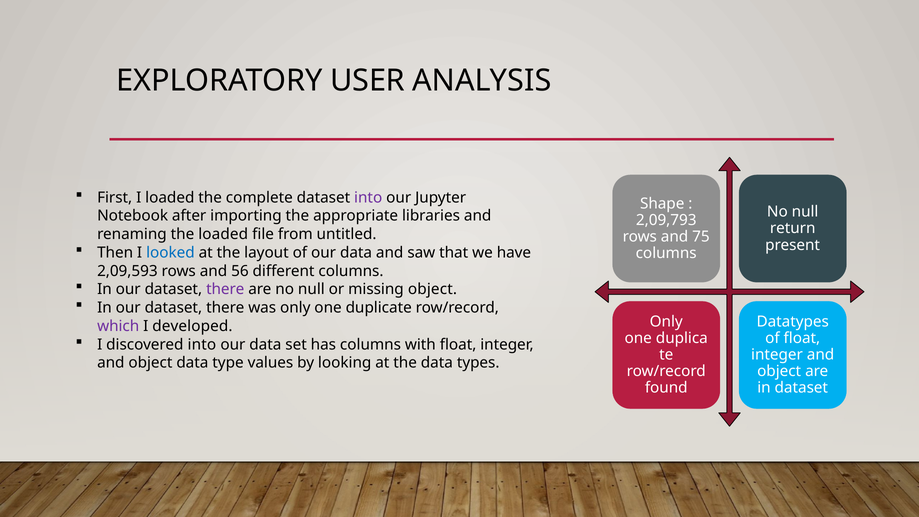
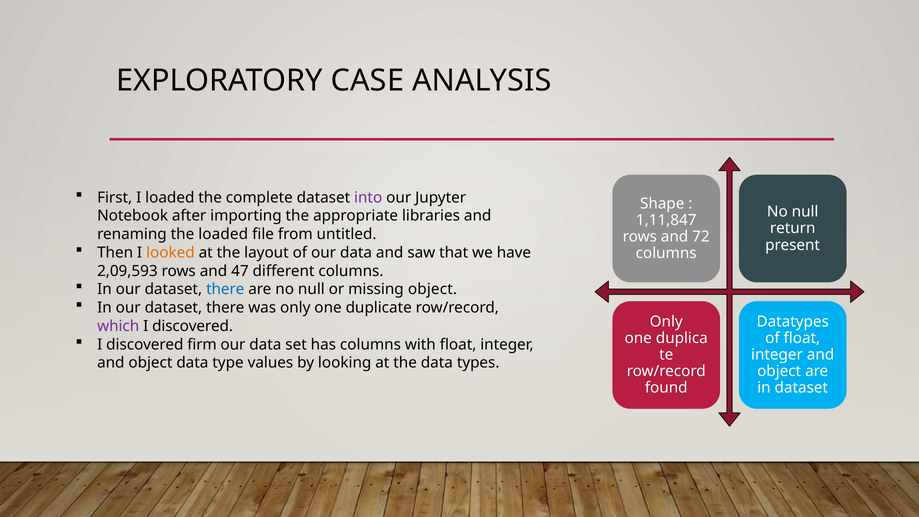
USER: USER -> CASE
2,09,793: 2,09,793 -> 1,11,847
75: 75 -> 72
looked colour: blue -> orange
56: 56 -> 47
there at (225, 289) colour: purple -> blue
developed at (192, 326): developed -> discovered
discovered into: into -> firm
